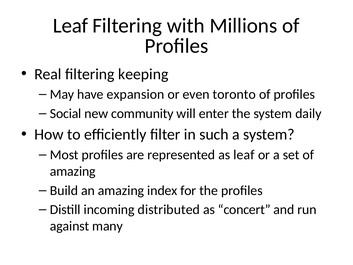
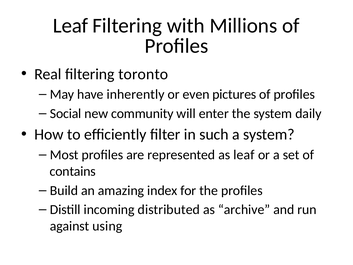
keeping: keeping -> toronto
expansion: expansion -> inherently
toronto: toronto -> pictures
amazing at (73, 171): amazing -> contains
concert: concert -> archive
many: many -> using
